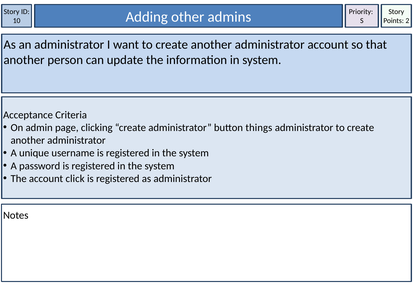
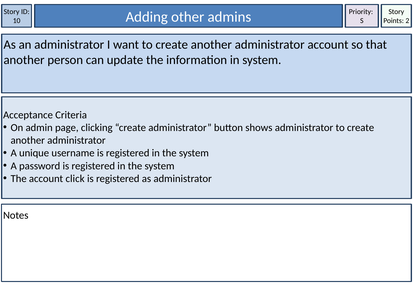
things: things -> shows
